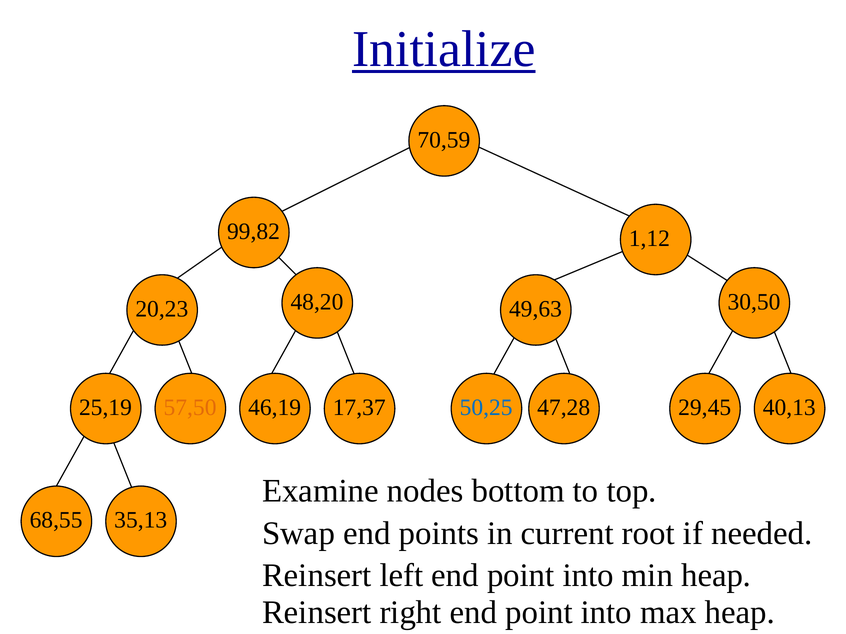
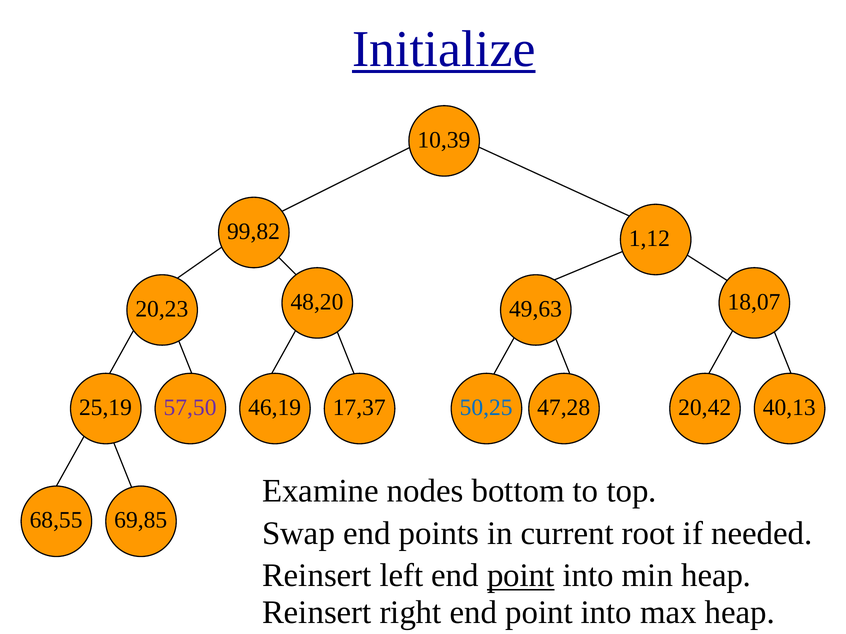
70,59: 70,59 -> 10,39
30,50: 30,50 -> 18,07
57,50 colour: orange -> purple
29,45: 29,45 -> 20,42
35,13: 35,13 -> 69,85
point at (521, 576) underline: none -> present
